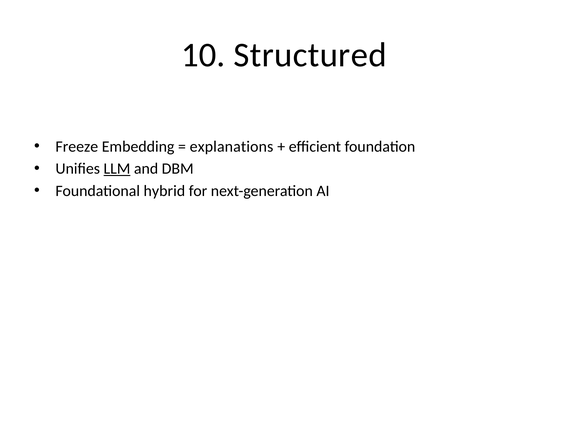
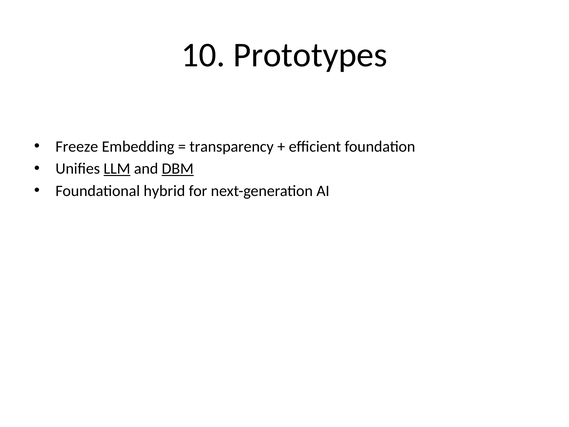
Structured: Structured -> Prototypes
explanations: explanations -> transparency
DBM underline: none -> present
